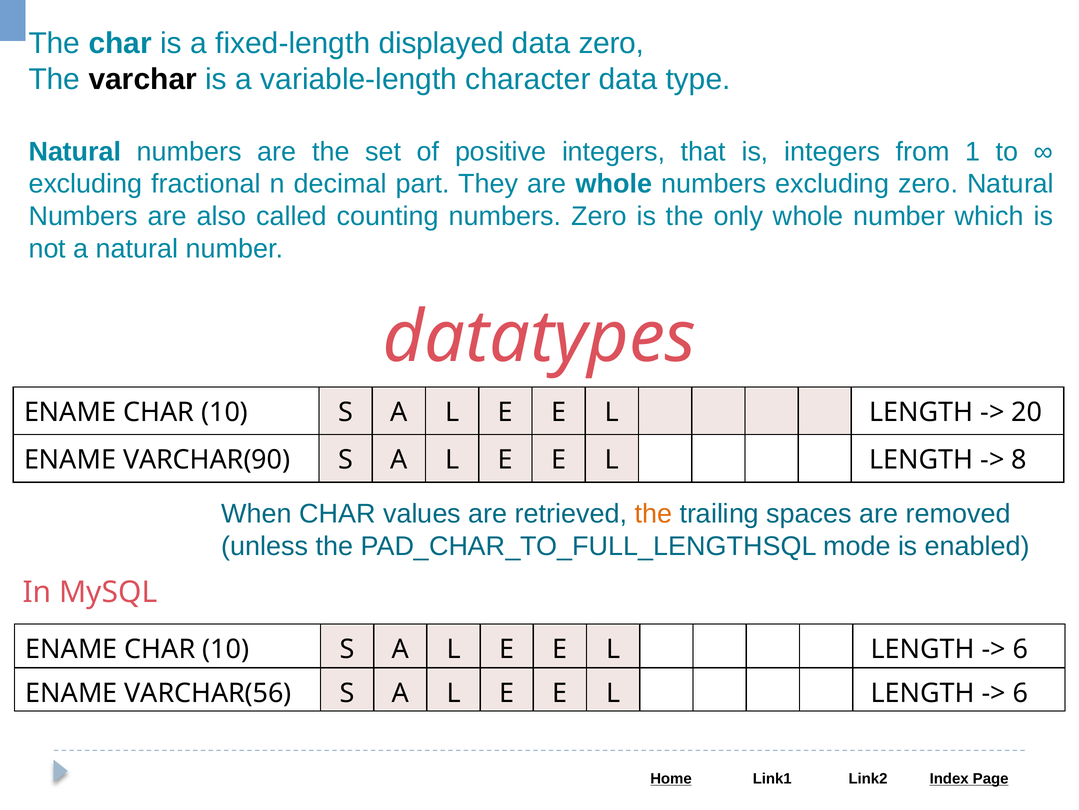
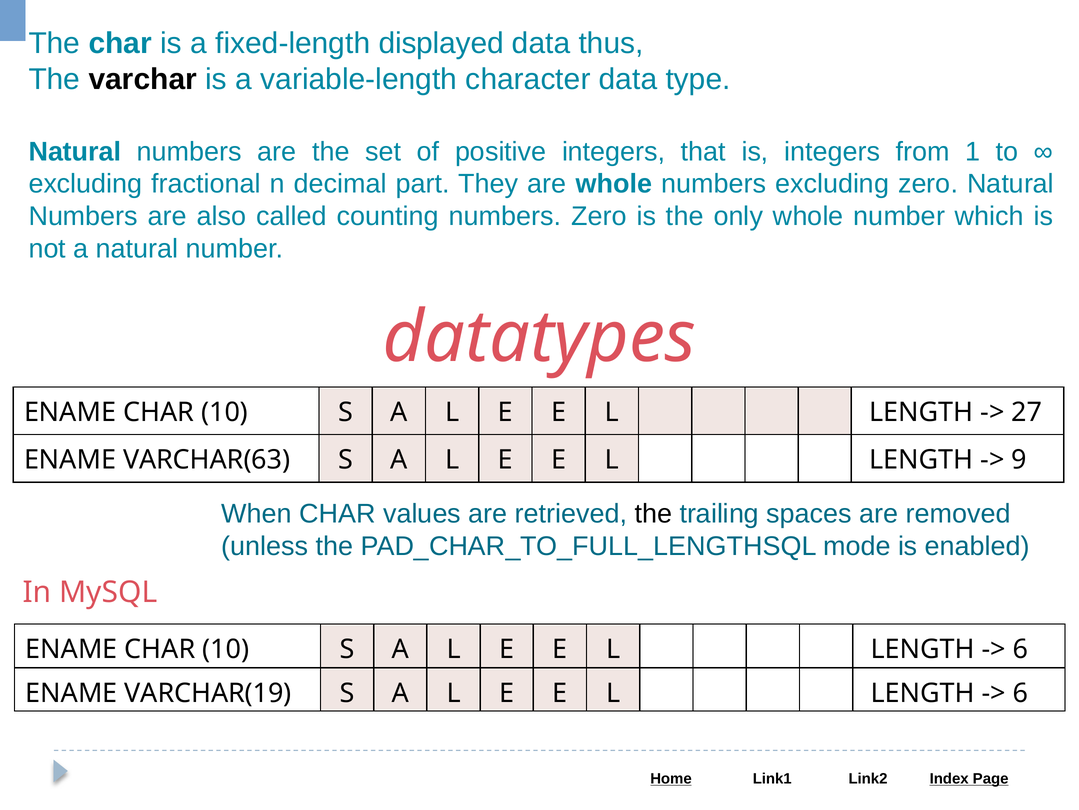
data zero: zero -> thus
20: 20 -> 27
VARCHAR(90: VARCHAR(90 -> VARCHAR(63
8: 8 -> 9
the at (653, 514) colour: orange -> black
VARCHAR(56: VARCHAR(56 -> VARCHAR(19
